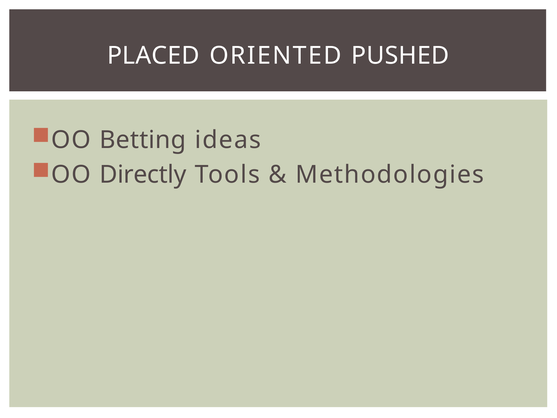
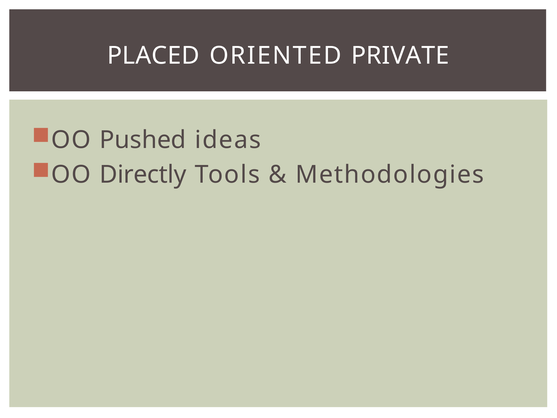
PUSHED: PUSHED -> PRIVATE
Betting: Betting -> Pushed
